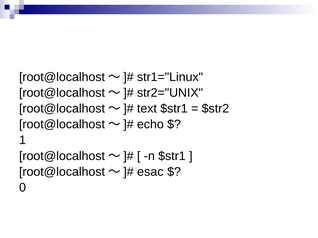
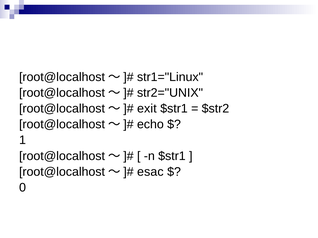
text: text -> exit
